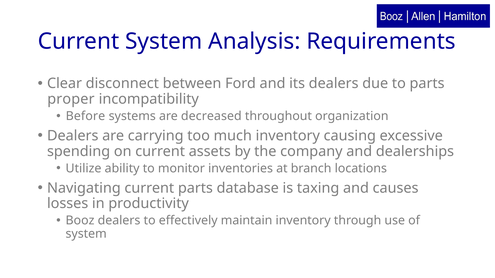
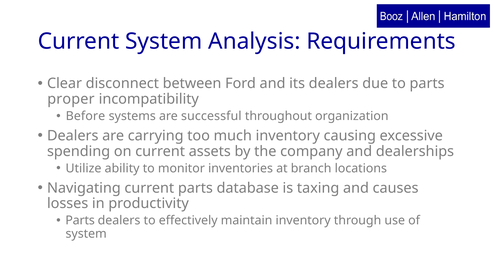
decreased: decreased -> successful
Booz at (80, 221): Booz -> Parts
